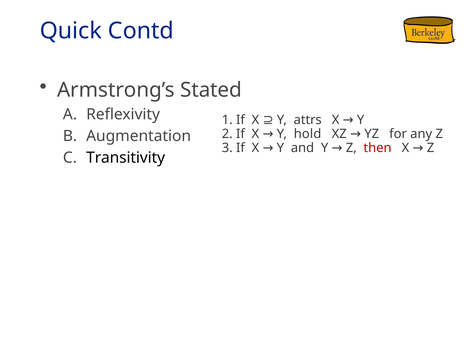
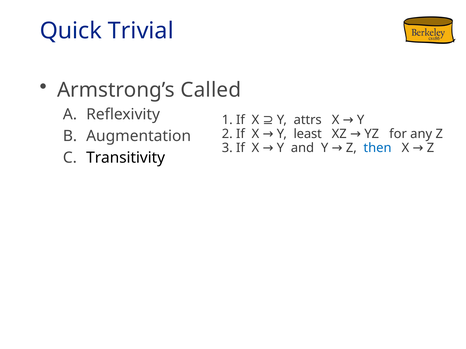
Contd: Contd -> Trivial
Stated: Stated -> Called
hold: hold -> least
then colour: red -> blue
